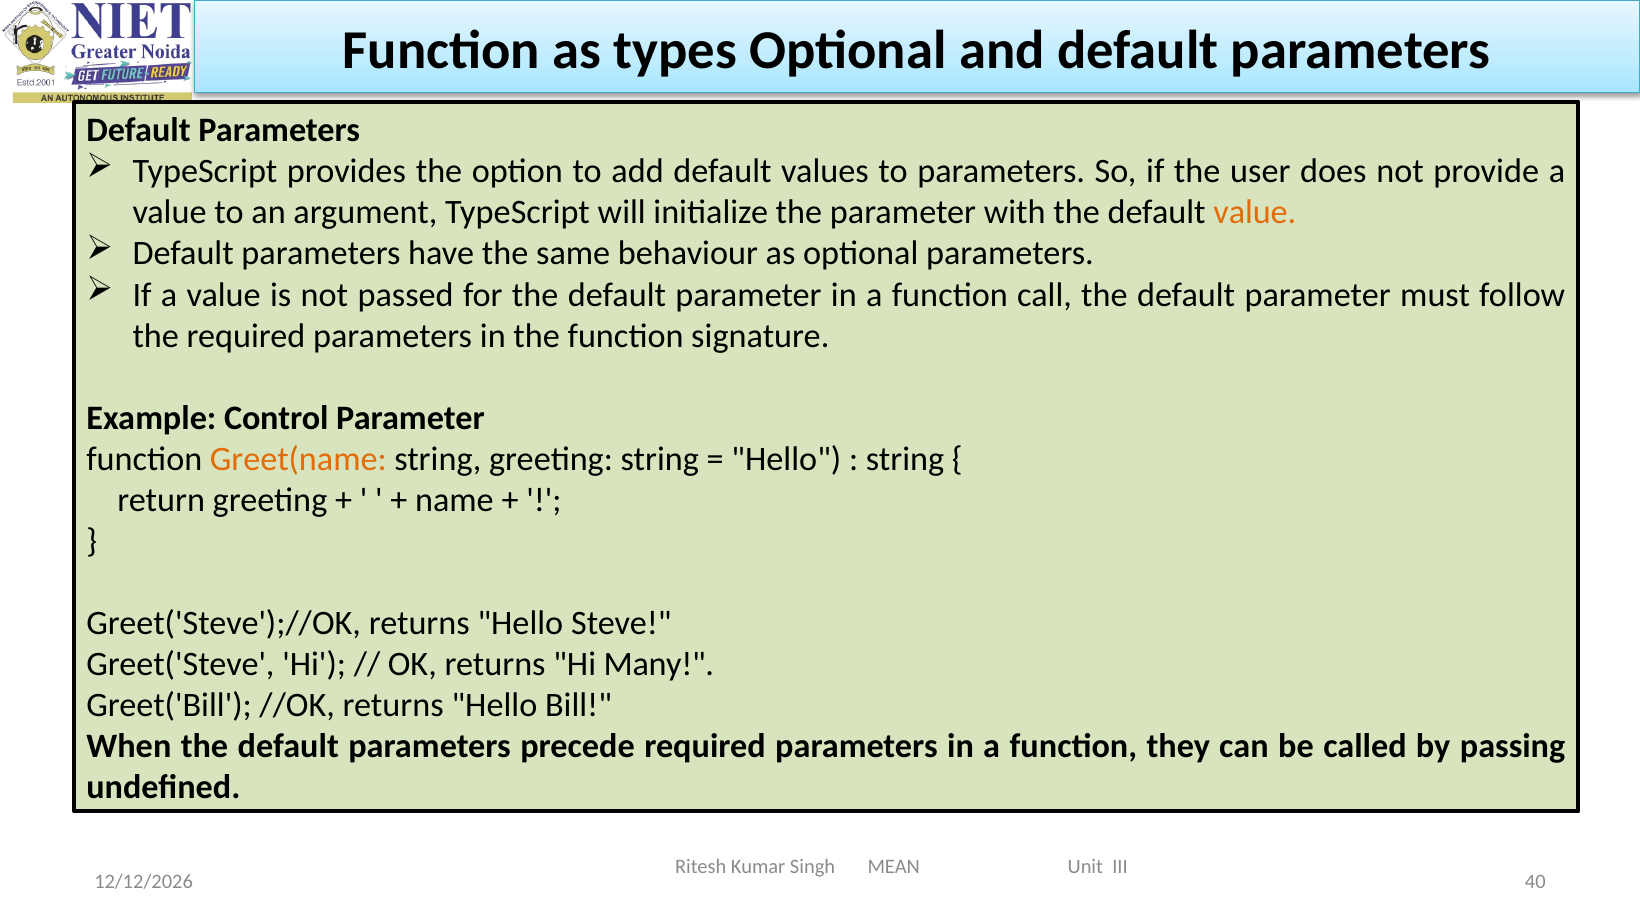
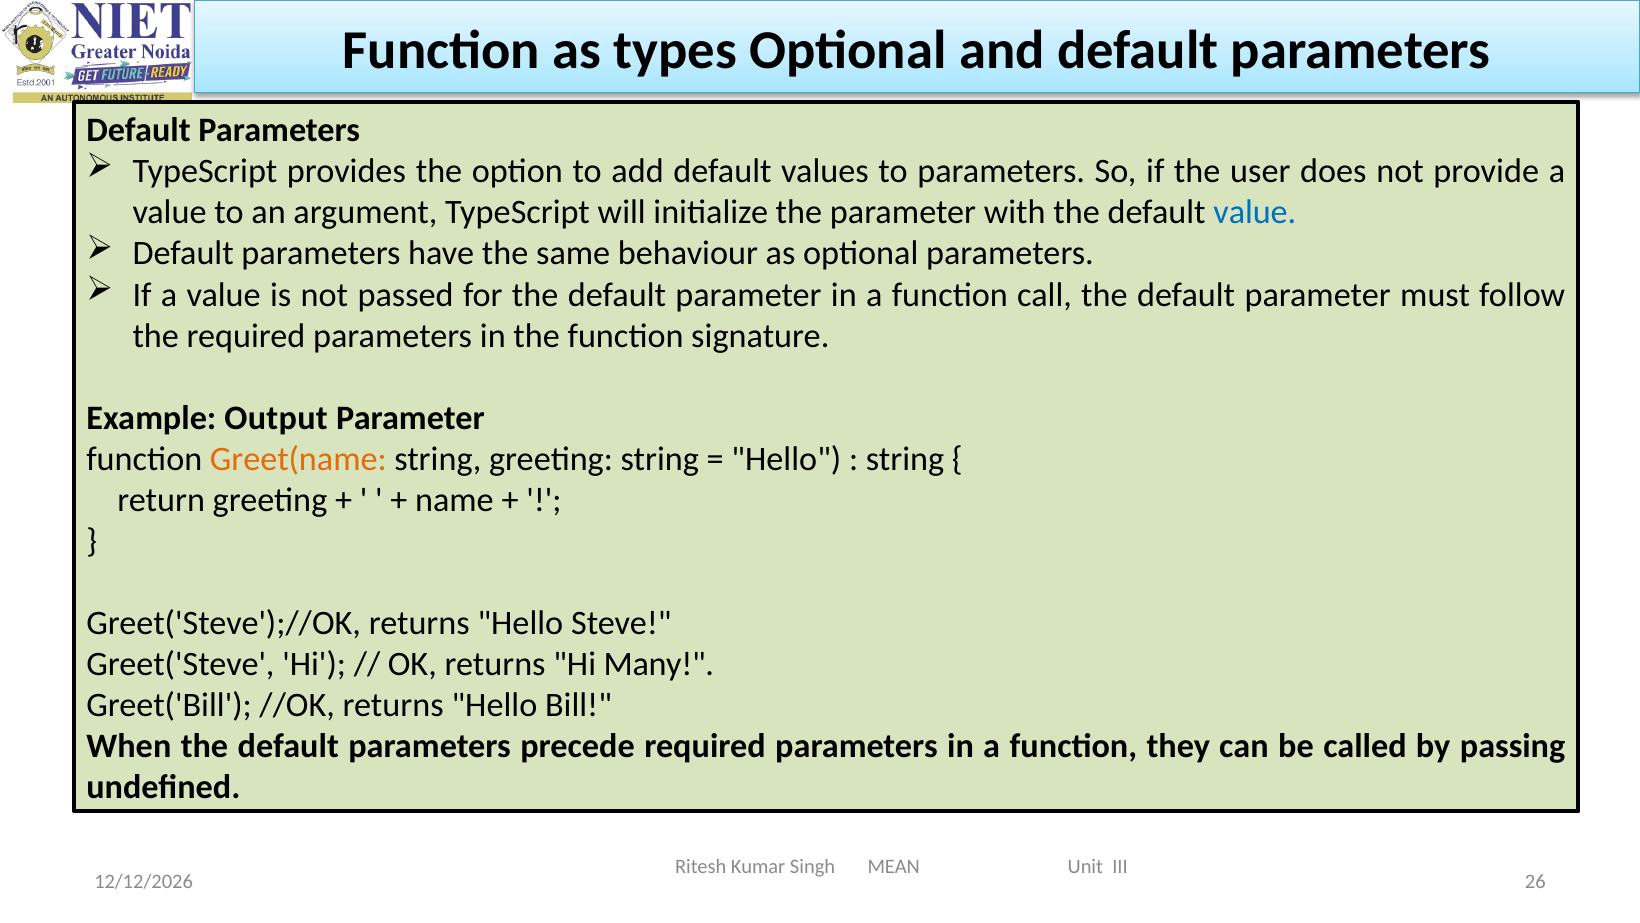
value at (1255, 213) colour: orange -> blue
Control: Control -> Output
40: 40 -> 26
